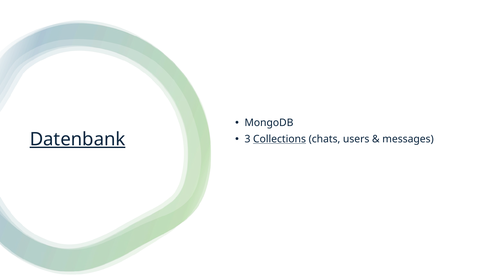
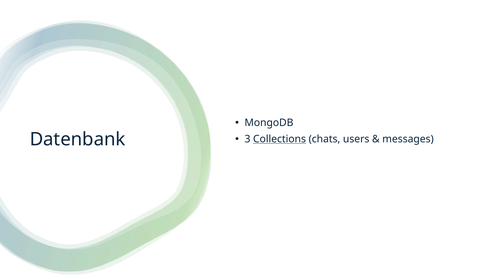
Datenbank underline: present -> none
